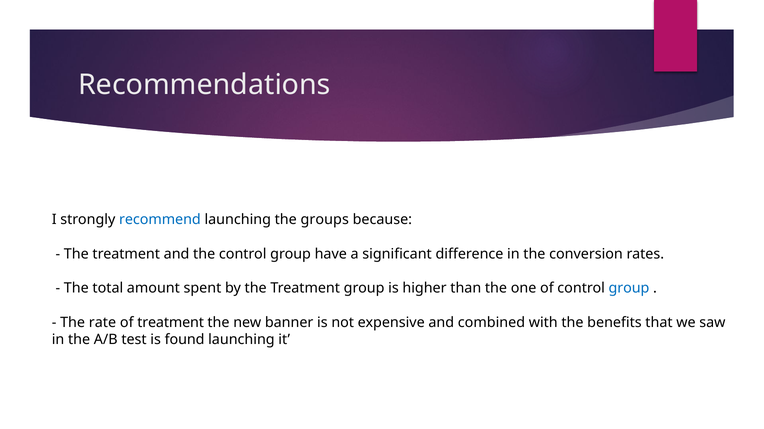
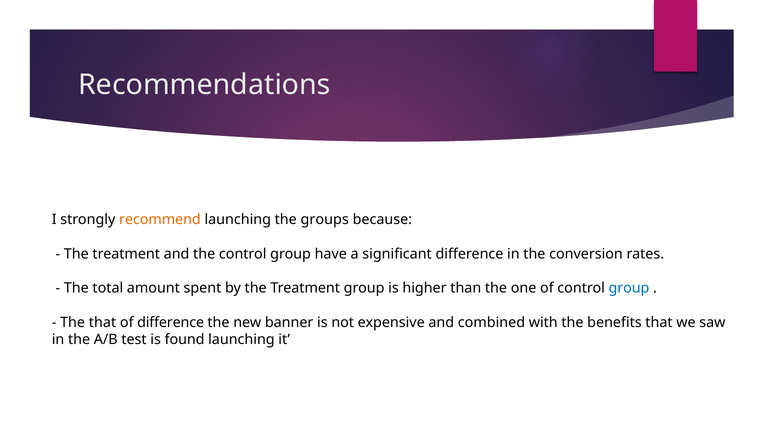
recommend colour: blue -> orange
The rate: rate -> that
of treatment: treatment -> difference
